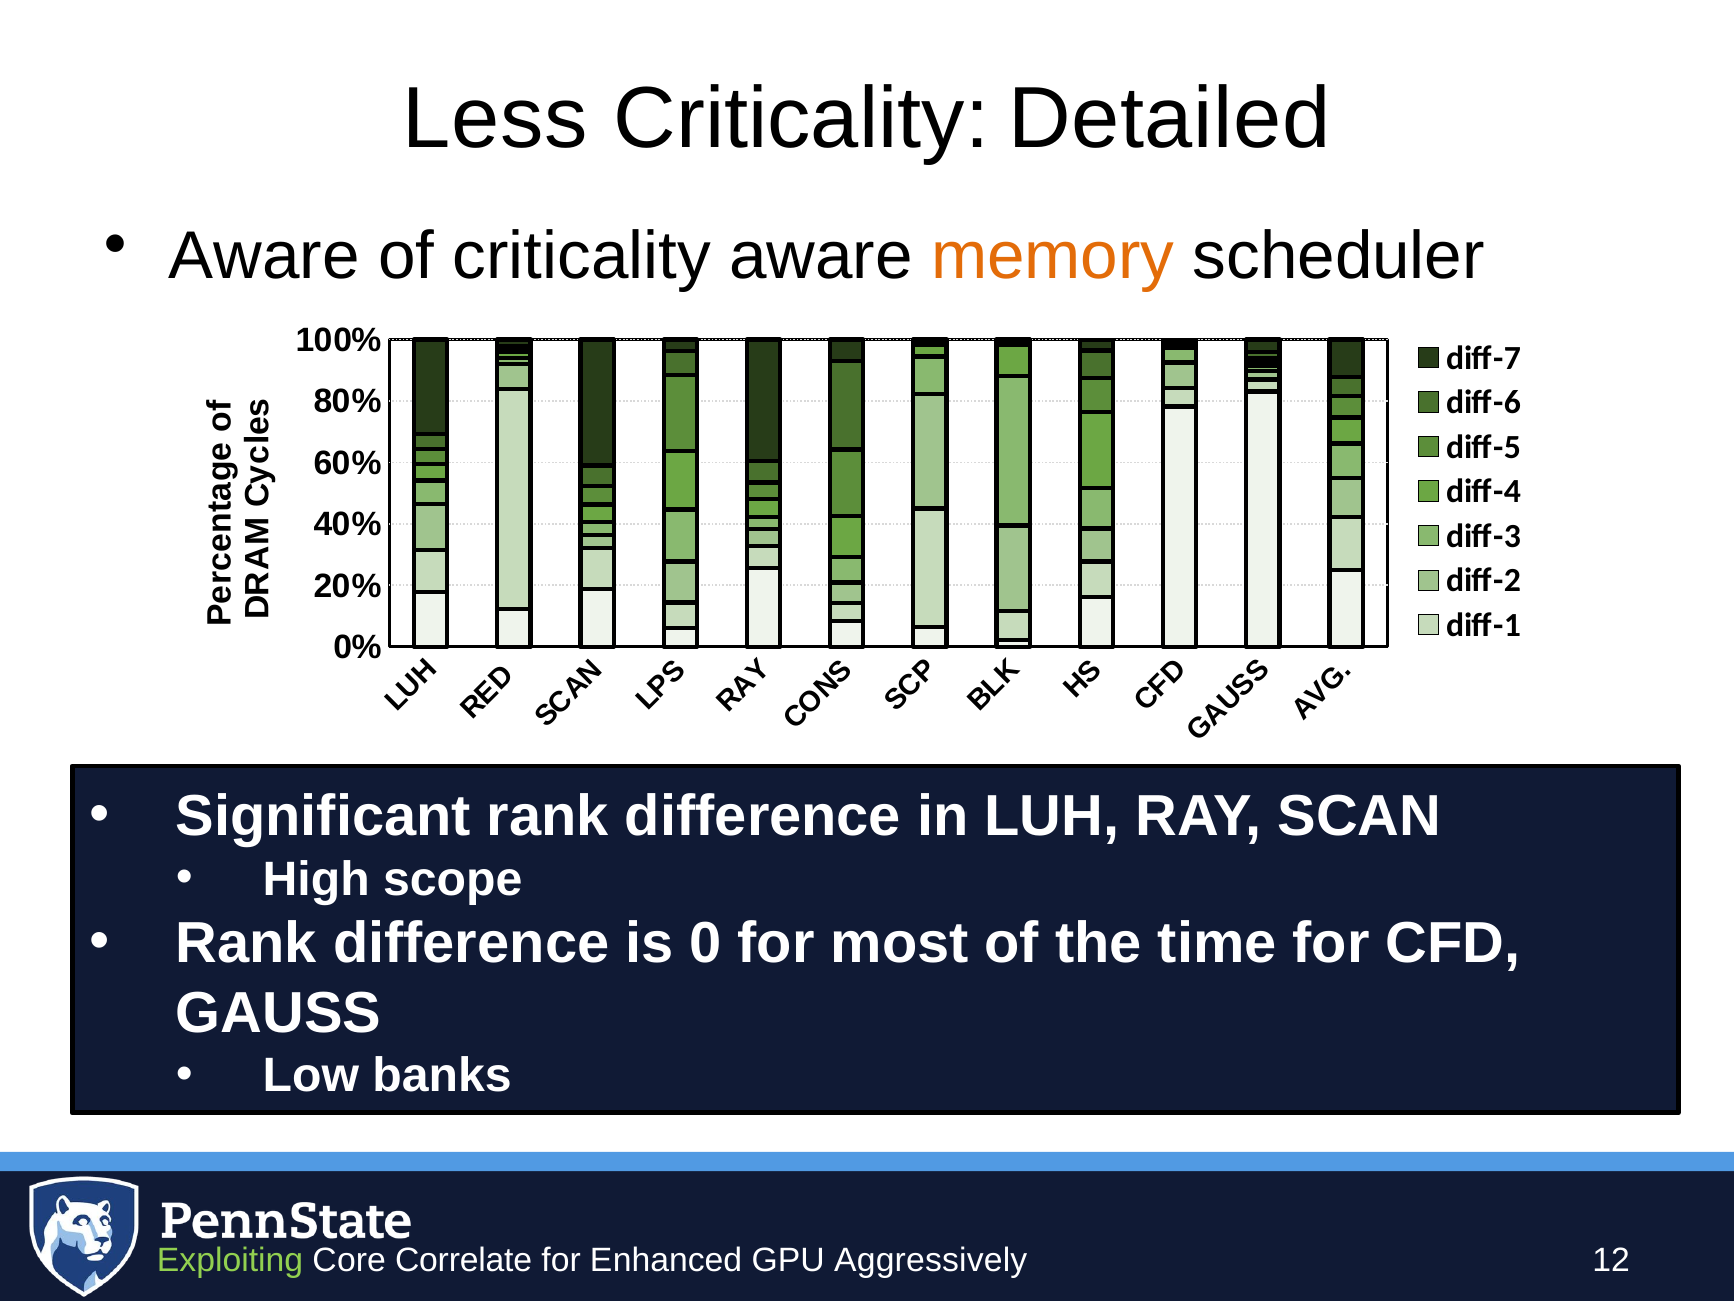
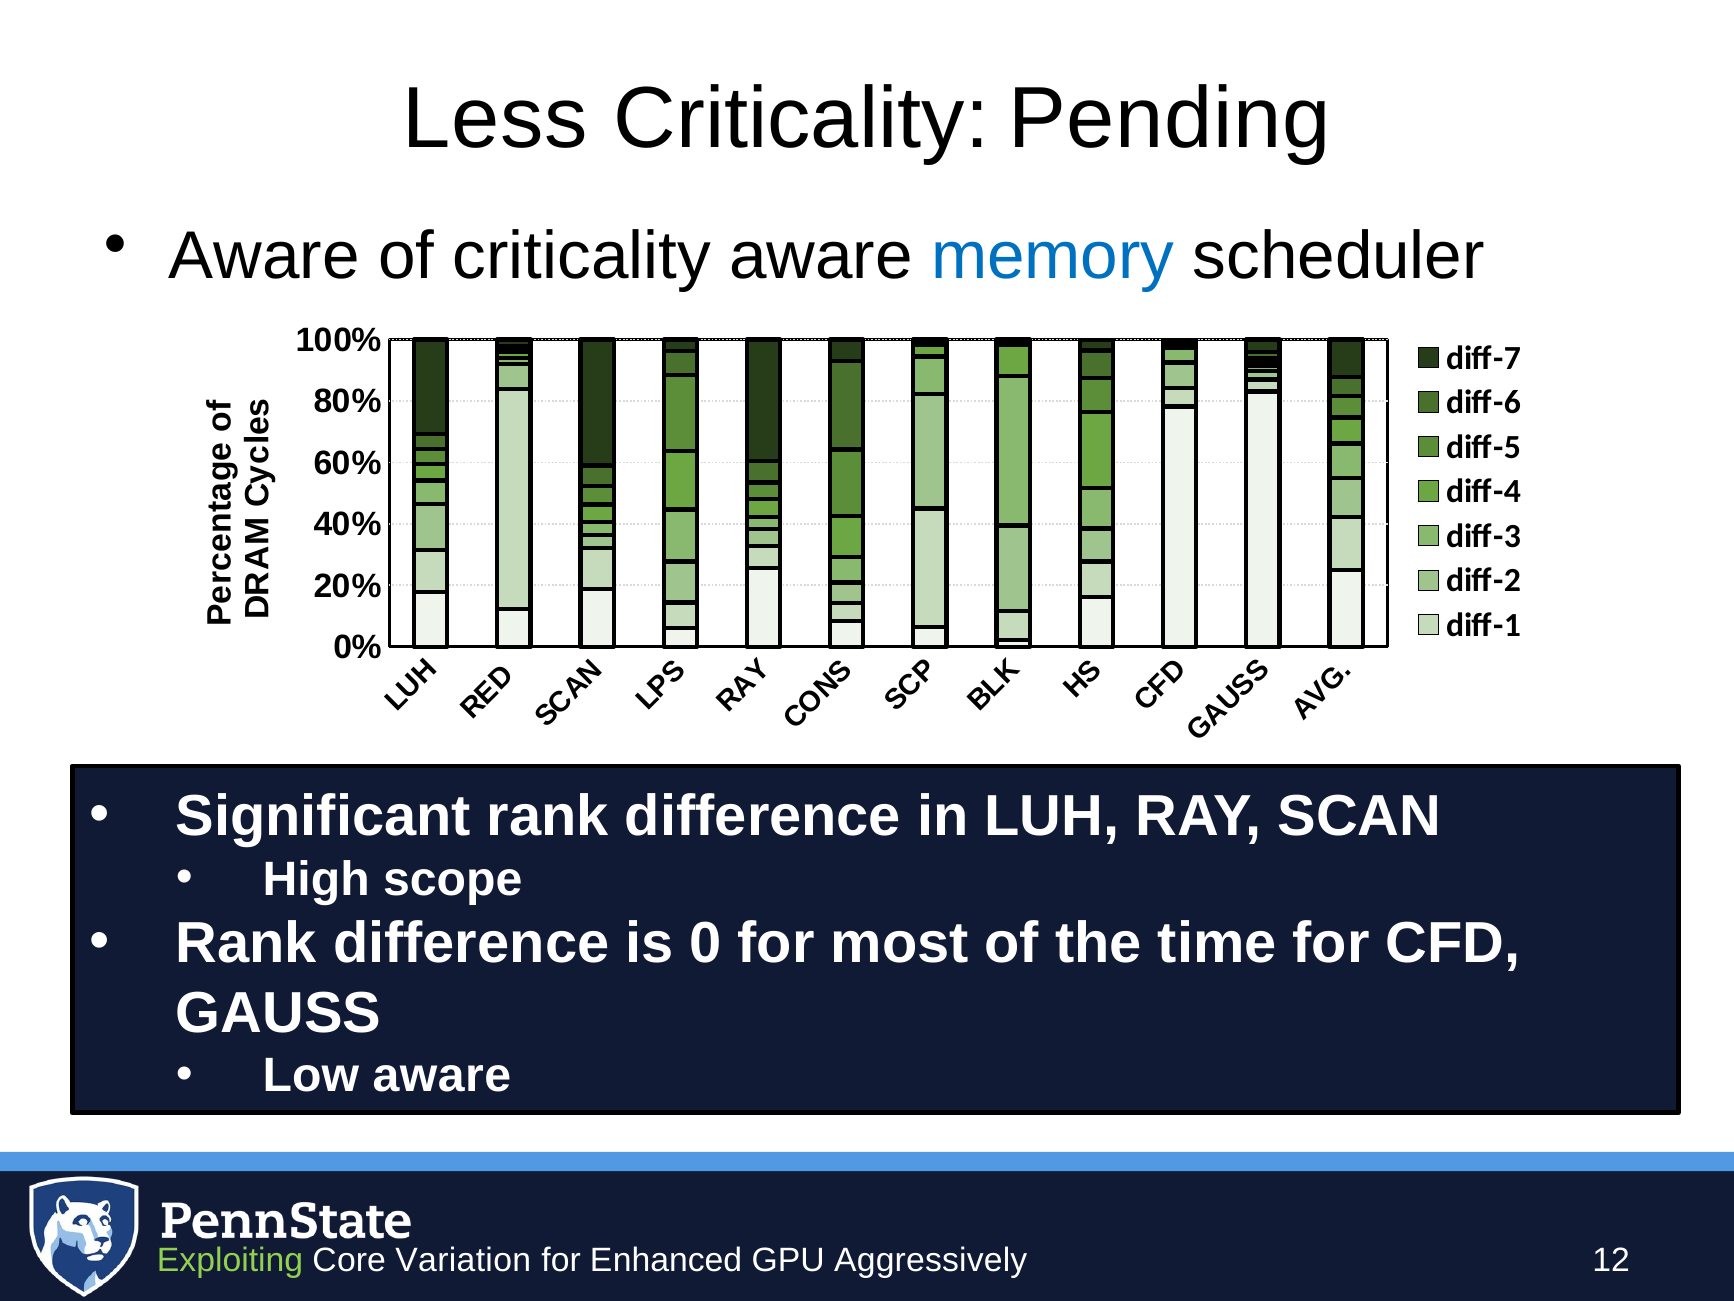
Detailed: Detailed -> Pending
memory at (1053, 256) colour: orange -> blue
Low banks: banks -> aware
Correlate: Correlate -> Variation
